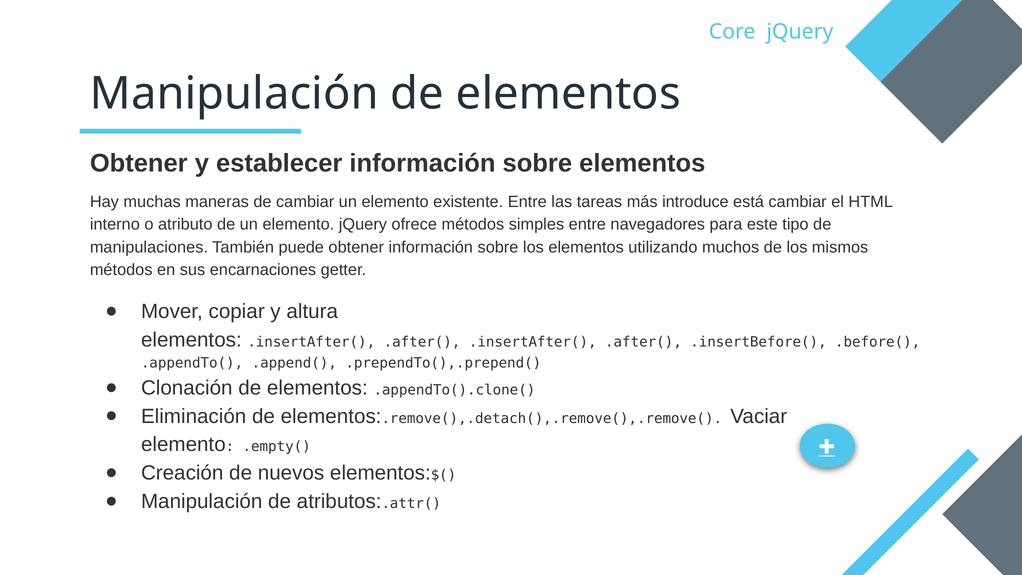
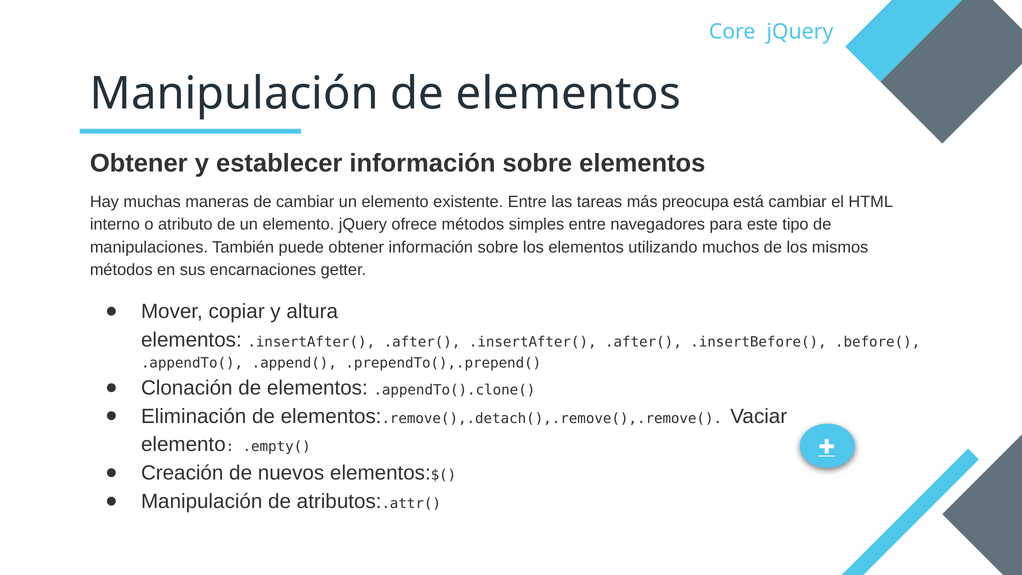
introduce: introduce -> preocupa
